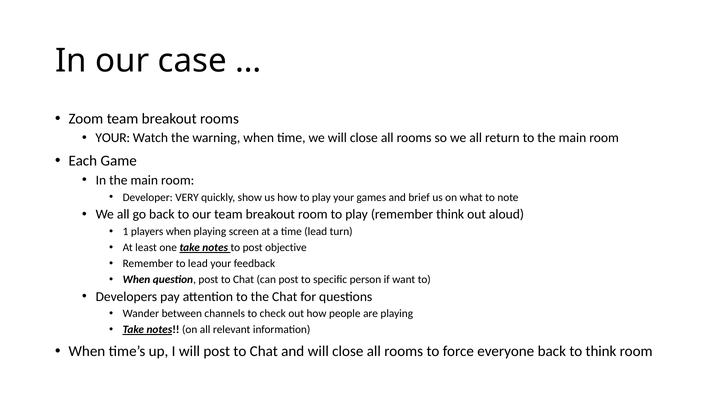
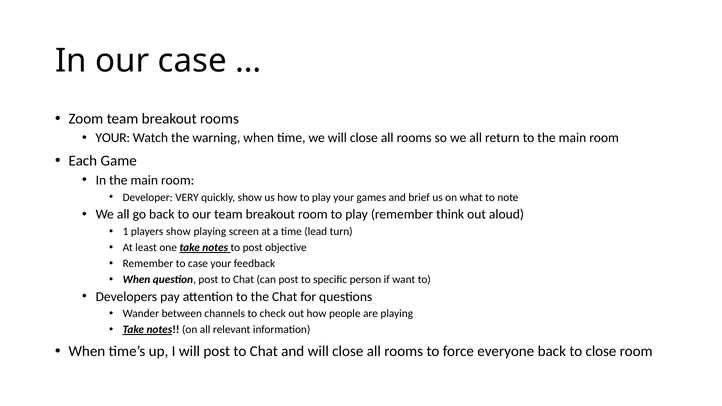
players when: when -> show
to lead: lead -> case
to think: think -> close
